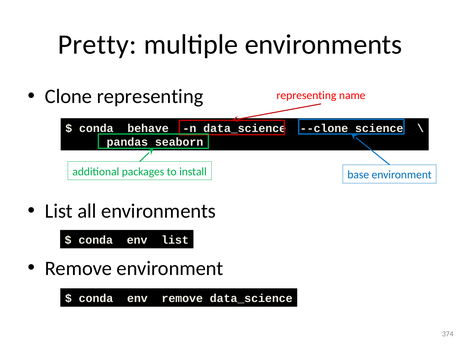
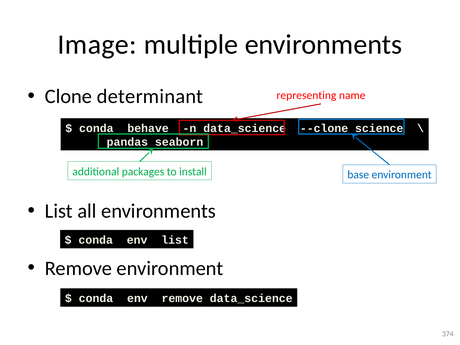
Pretty: Pretty -> Image
Clone representing: representing -> determinant
